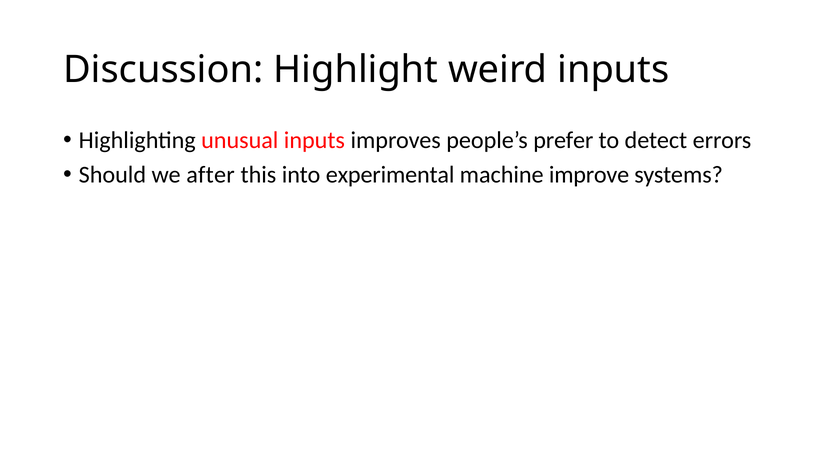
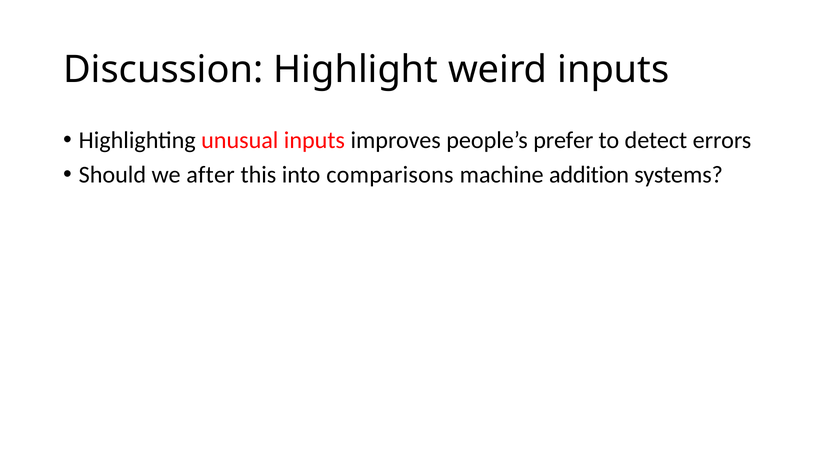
experimental: experimental -> comparisons
improve: improve -> addition
